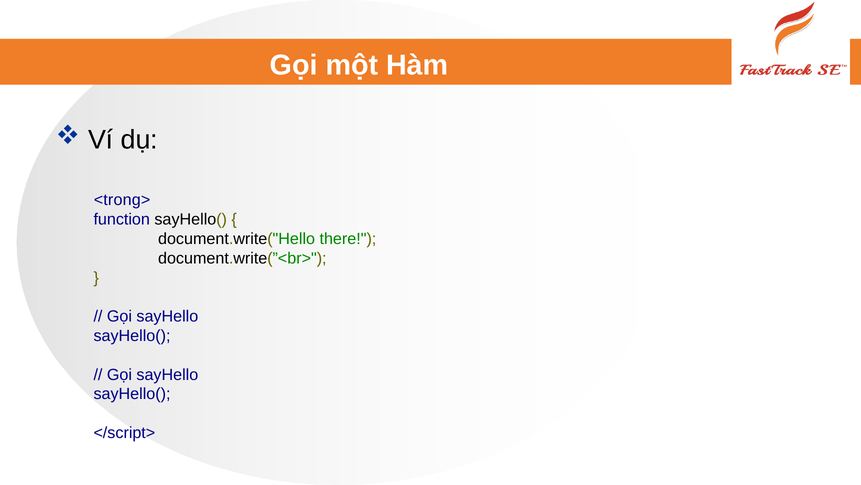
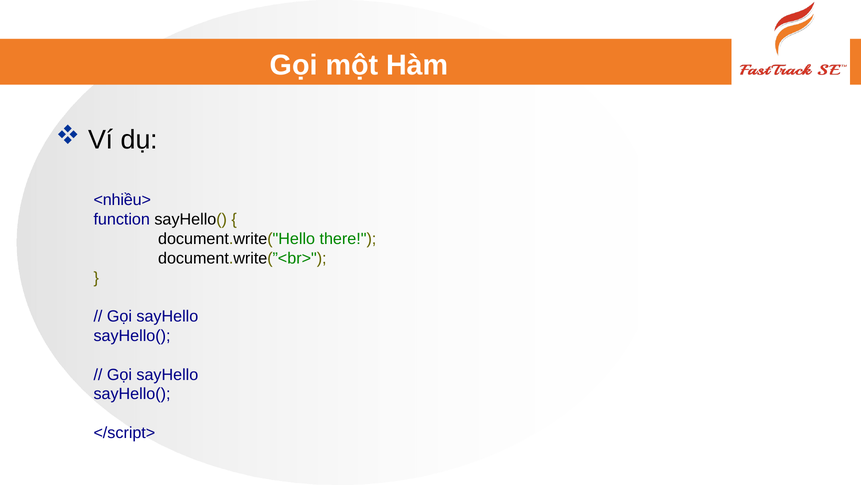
<trong>: <trong> -> <nhiều>
